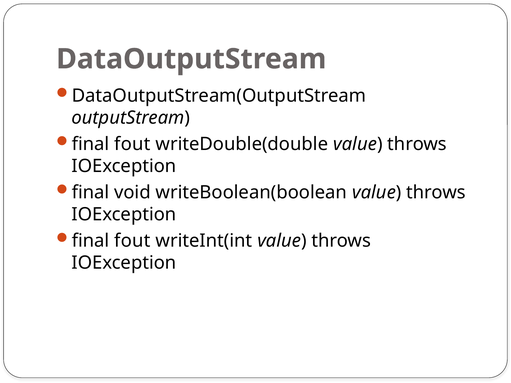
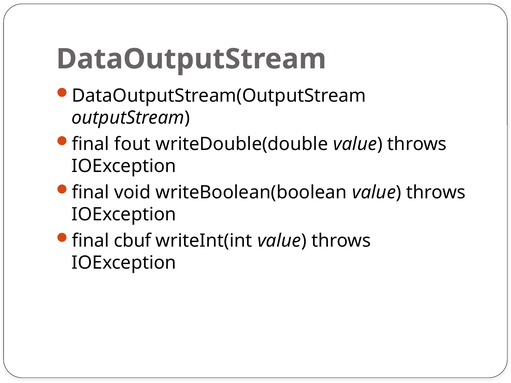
fout at (132, 241): fout -> cbuf
